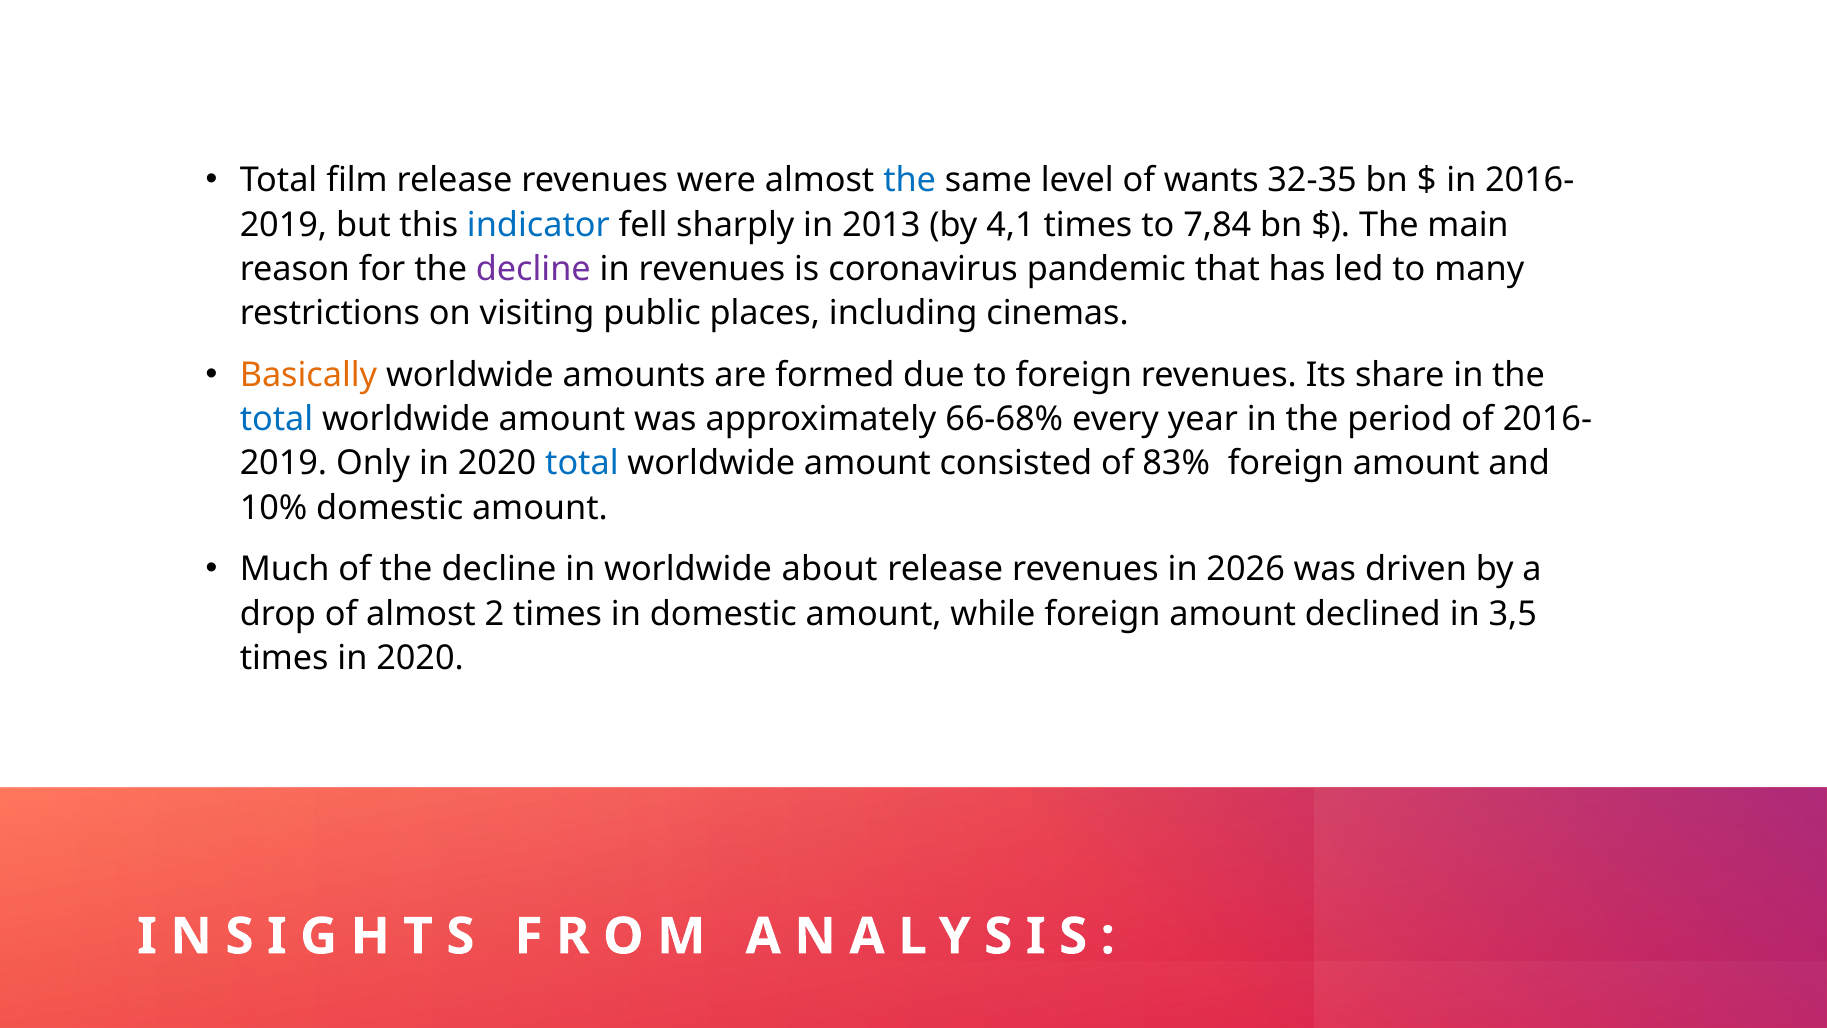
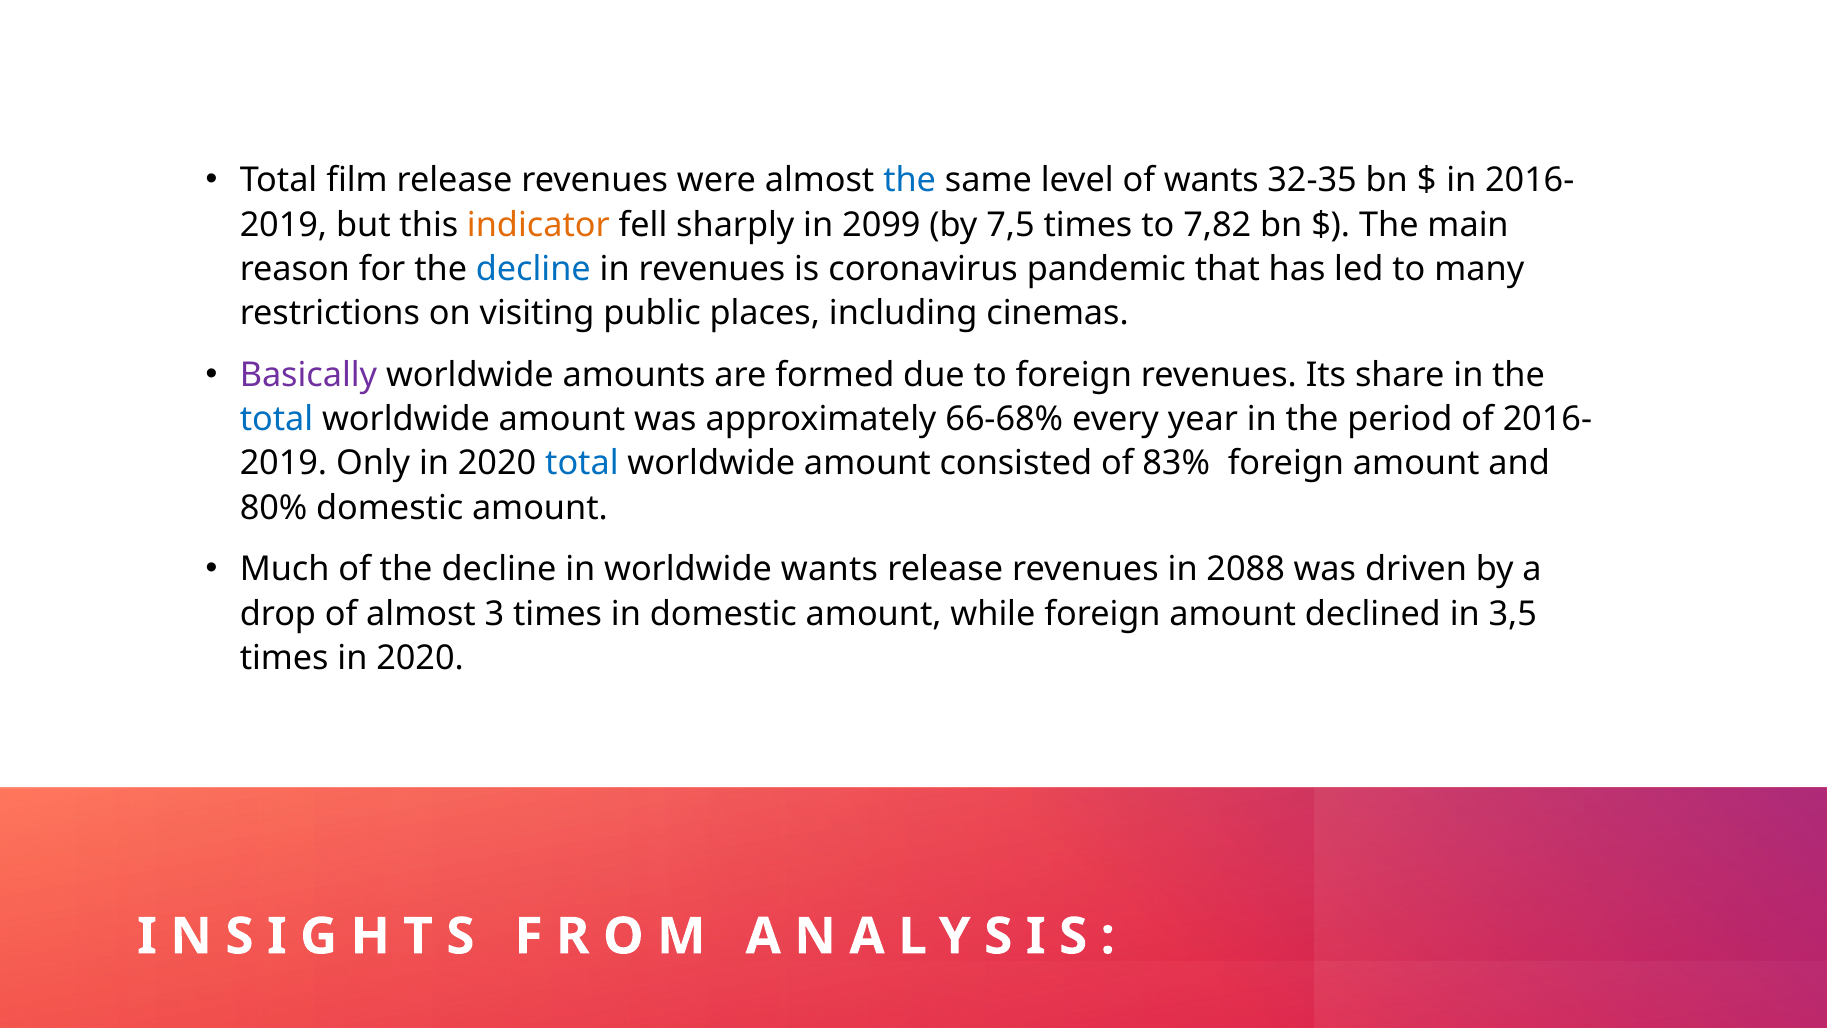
indicator colour: blue -> orange
2013: 2013 -> 2099
4,1: 4,1 -> 7,5
7,84: 7,84 -> 7,82
decline at (533, 269) colour: purple -> blue
Basically colour: orange -> purple
10%: 10% -> 80%
worldwide about: about -> wants
2026: 2026 -> 2088
2: 2 -> 3
